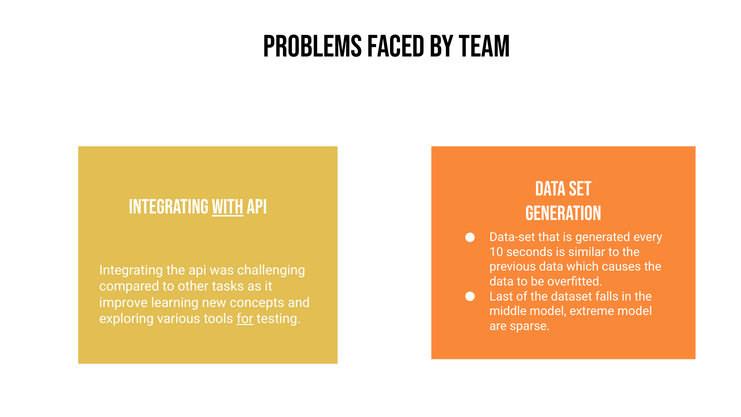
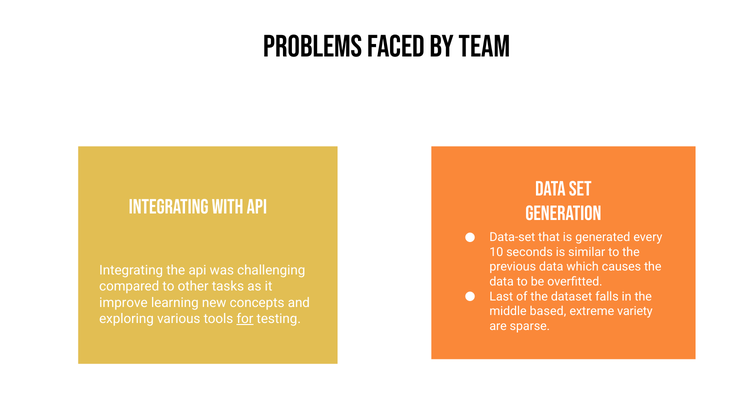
with underline: present -> none
middle model: model -> based
extreme model: model -> variety
